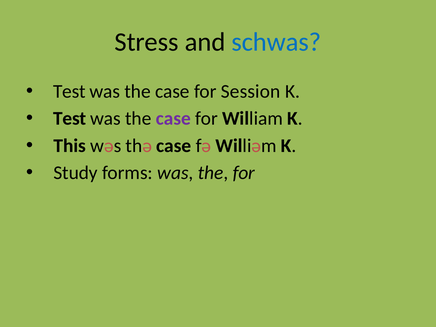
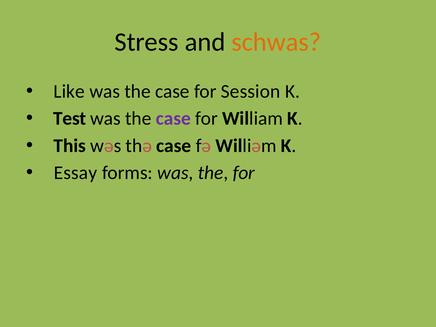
schwas colour: blue -> orange
Test at (69, 91): Test -> Like
Study: Study -> Essay
